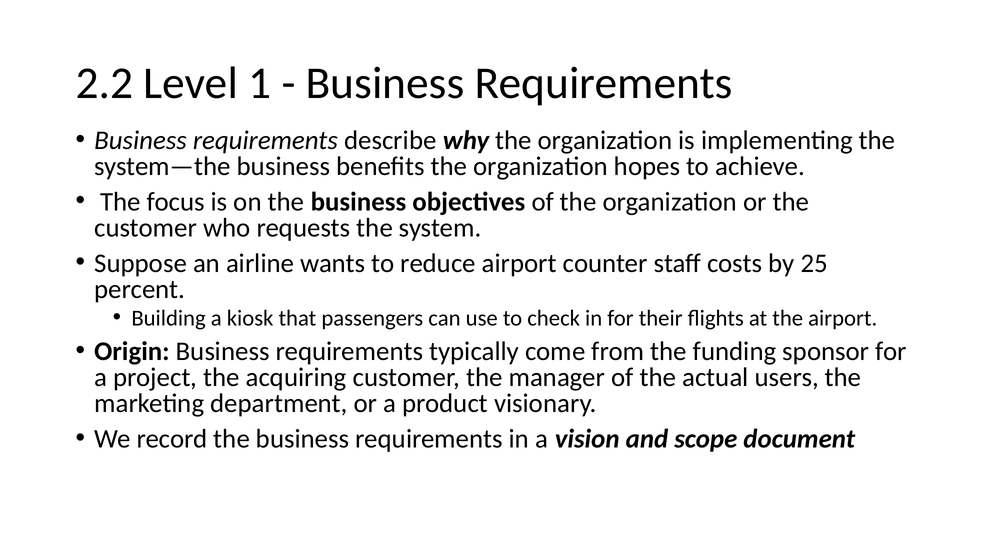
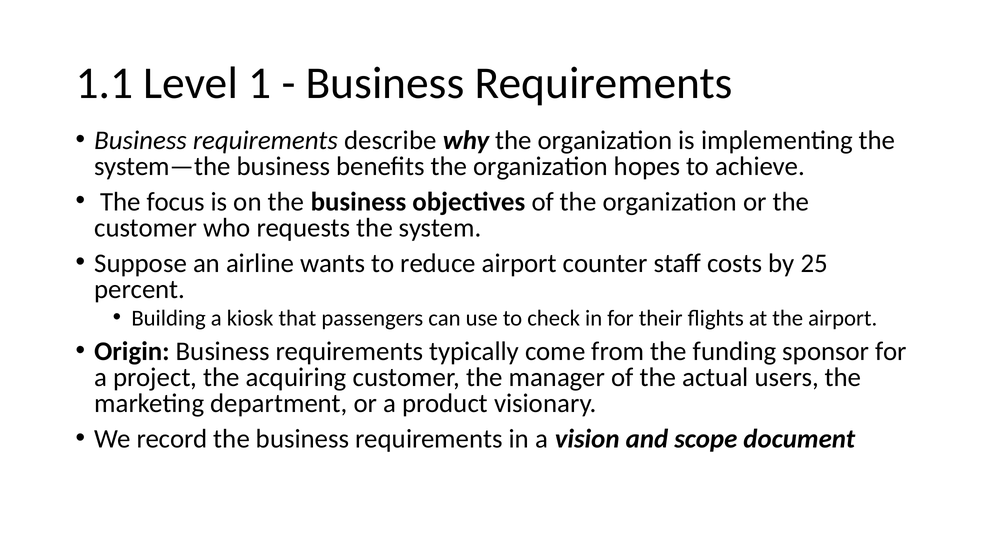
2.2: 2.2 -> 1.1
